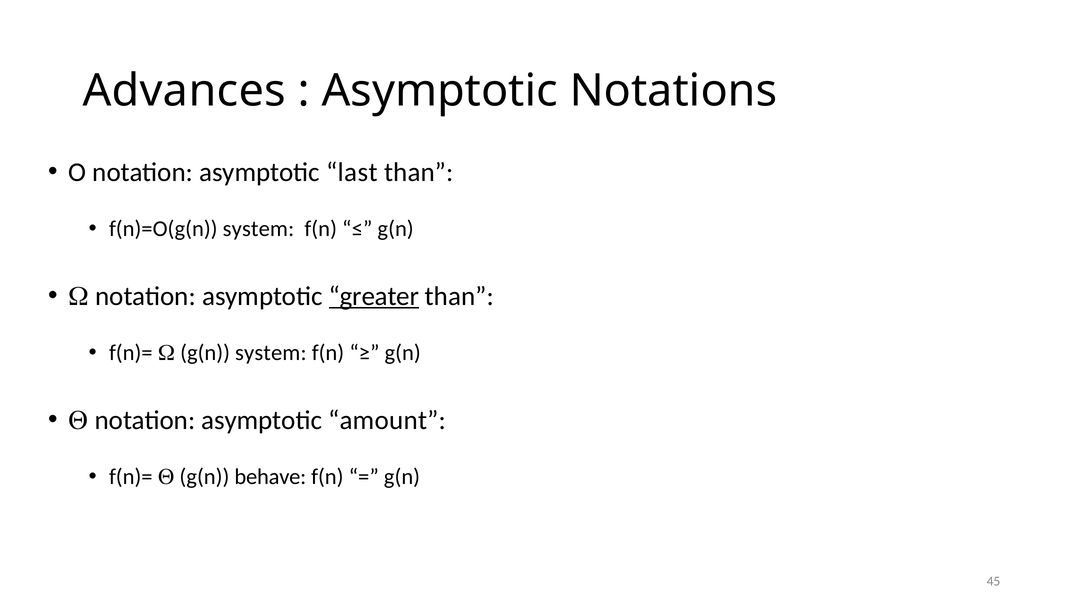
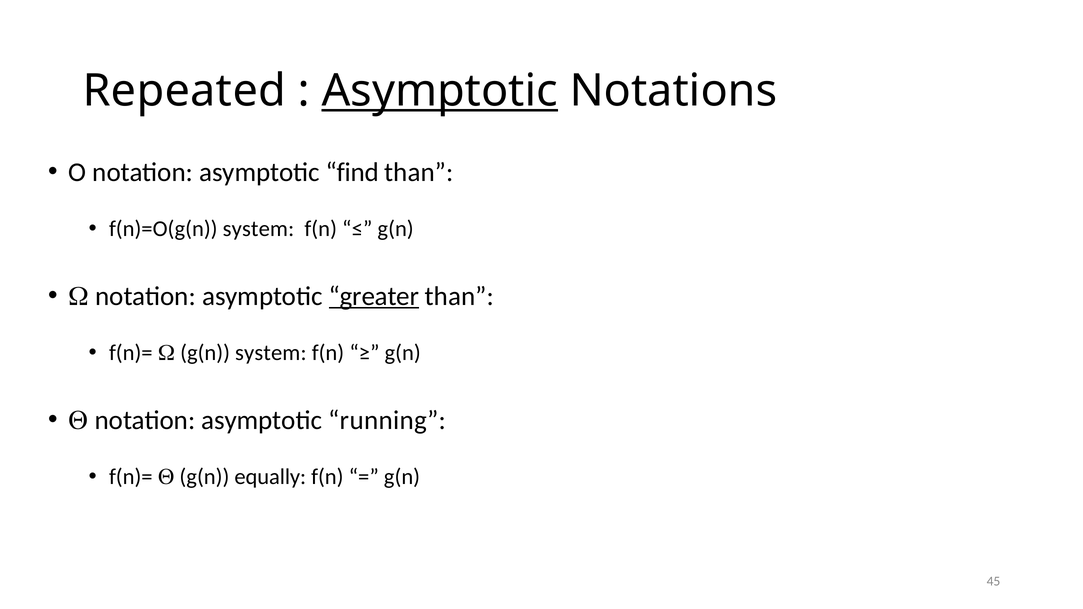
Advances: Advances -> Repeated
Asymptotic at (440, 91) underline: none -> present
last: last -> find
amount: amount -> running
behave: behave -> equally
